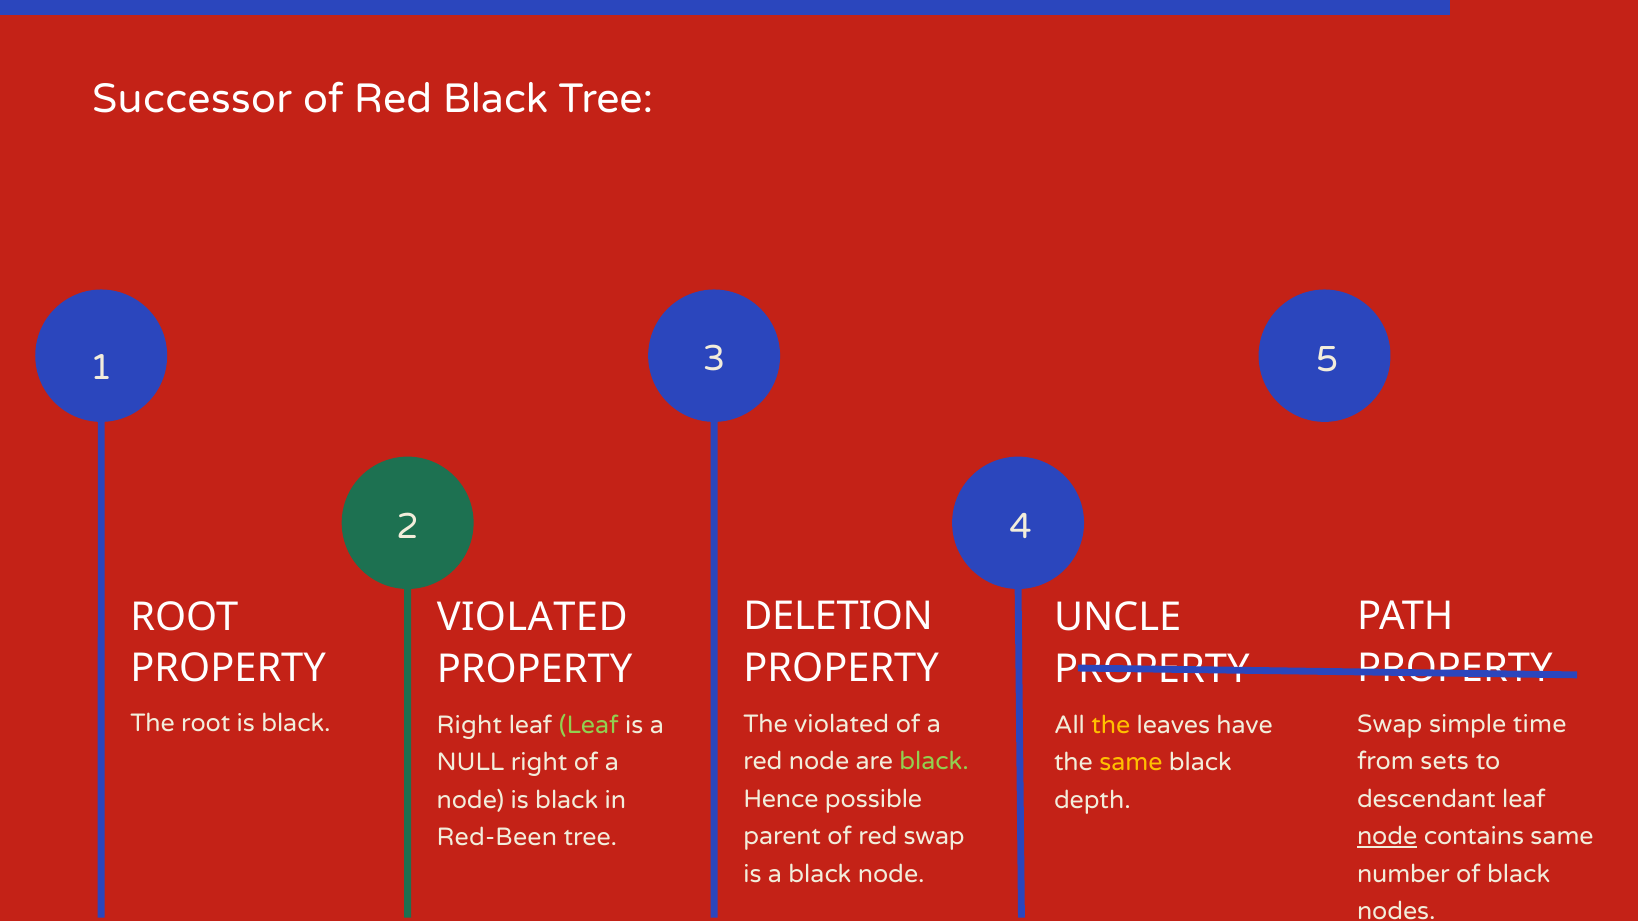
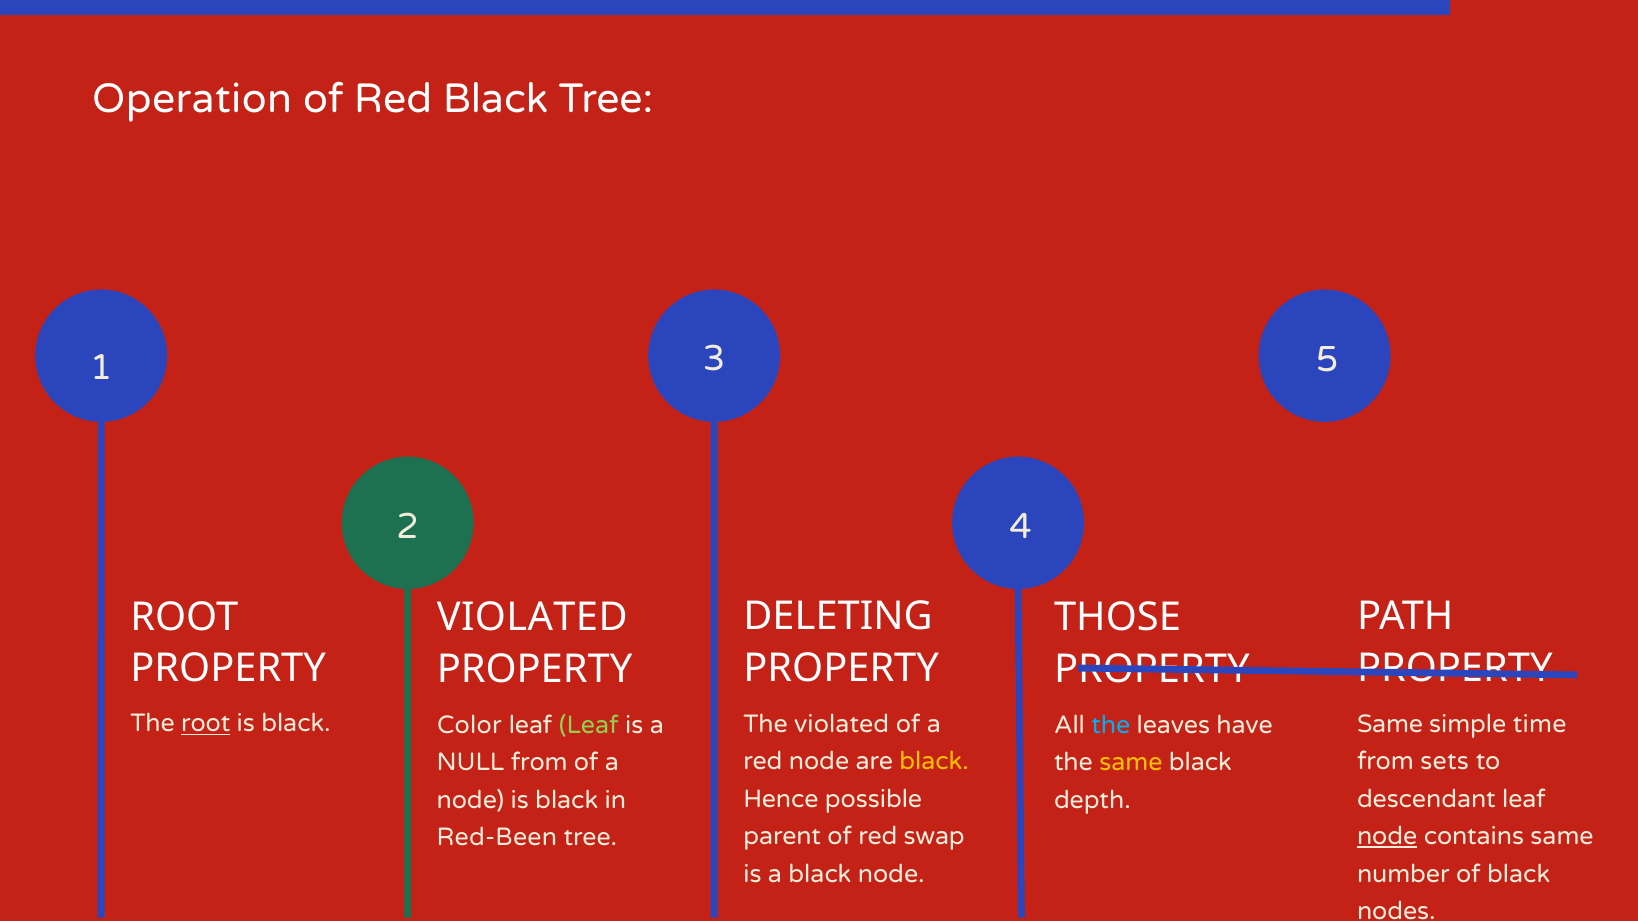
Successor: Successor -> Operation
DELETION: DELETION -> DELETING
UNCLE: UNCLE -> THOSE
root at (206, 724) underline: none -> present
Swap at (1390, 724): Swap -> Same
Right at (469, 725): Right -> Color
the at (1111, 725) colour: yellow -> light blue
black at (934, 762) colour: light green -> yellow
NULL right: right -> from
